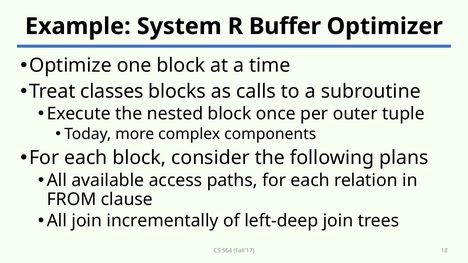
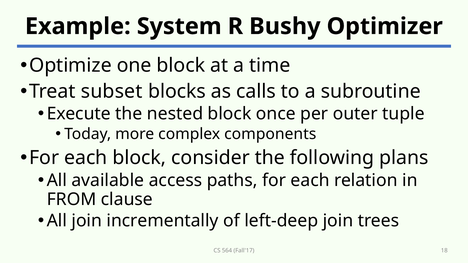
Buffer: Buffer -> Bushy
classes: classes -> subset
